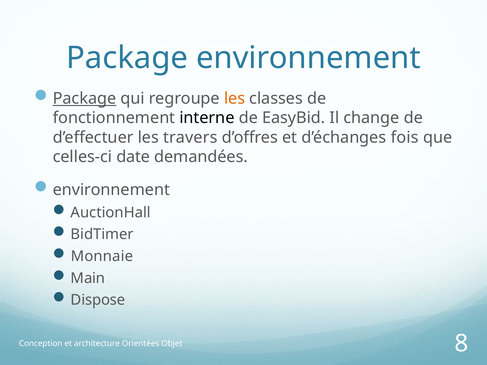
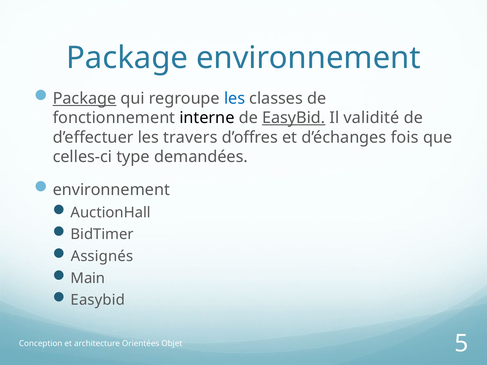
les at (235, 99) colour: orange -> blue
EasyBid at (294, 118) underline: none -> present
change: change -> validité
date: date -> type
Monnaie: Monnaie -> Assignés
Dispose at (98, 300): Dispose -> Easybid
8: 8 -> 5
